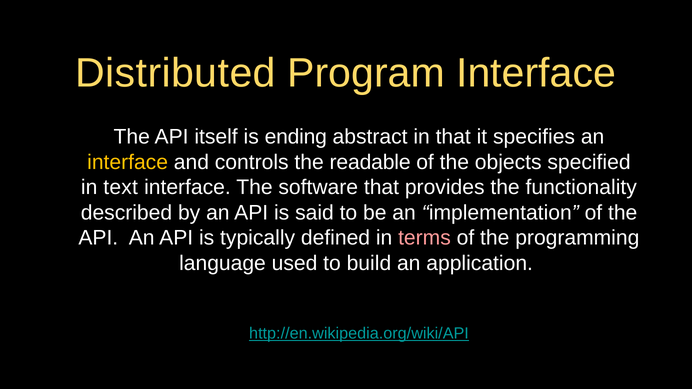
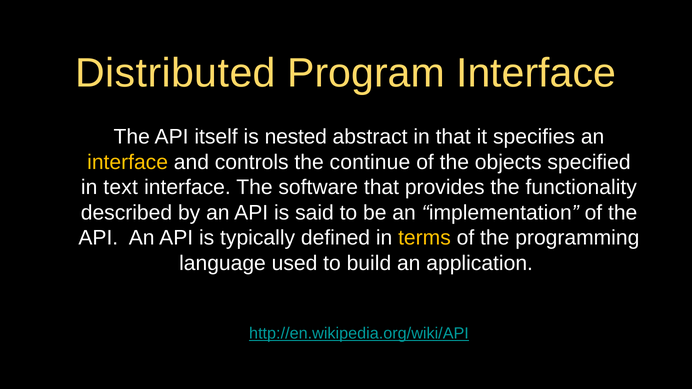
ending: ending -> nested
readable: readable -> continue
terms colour: pink -> yellow
